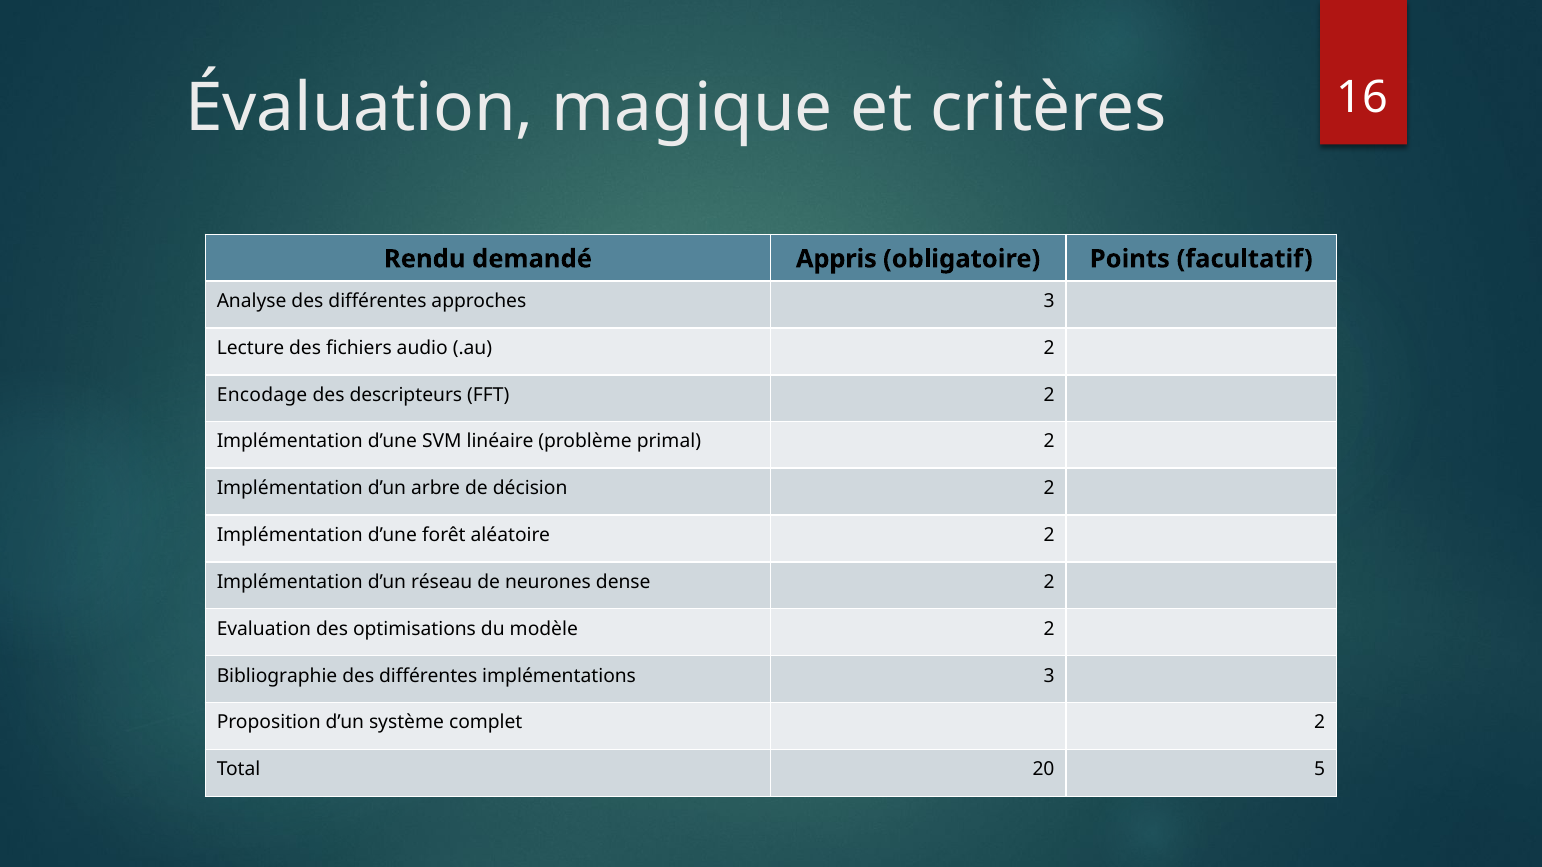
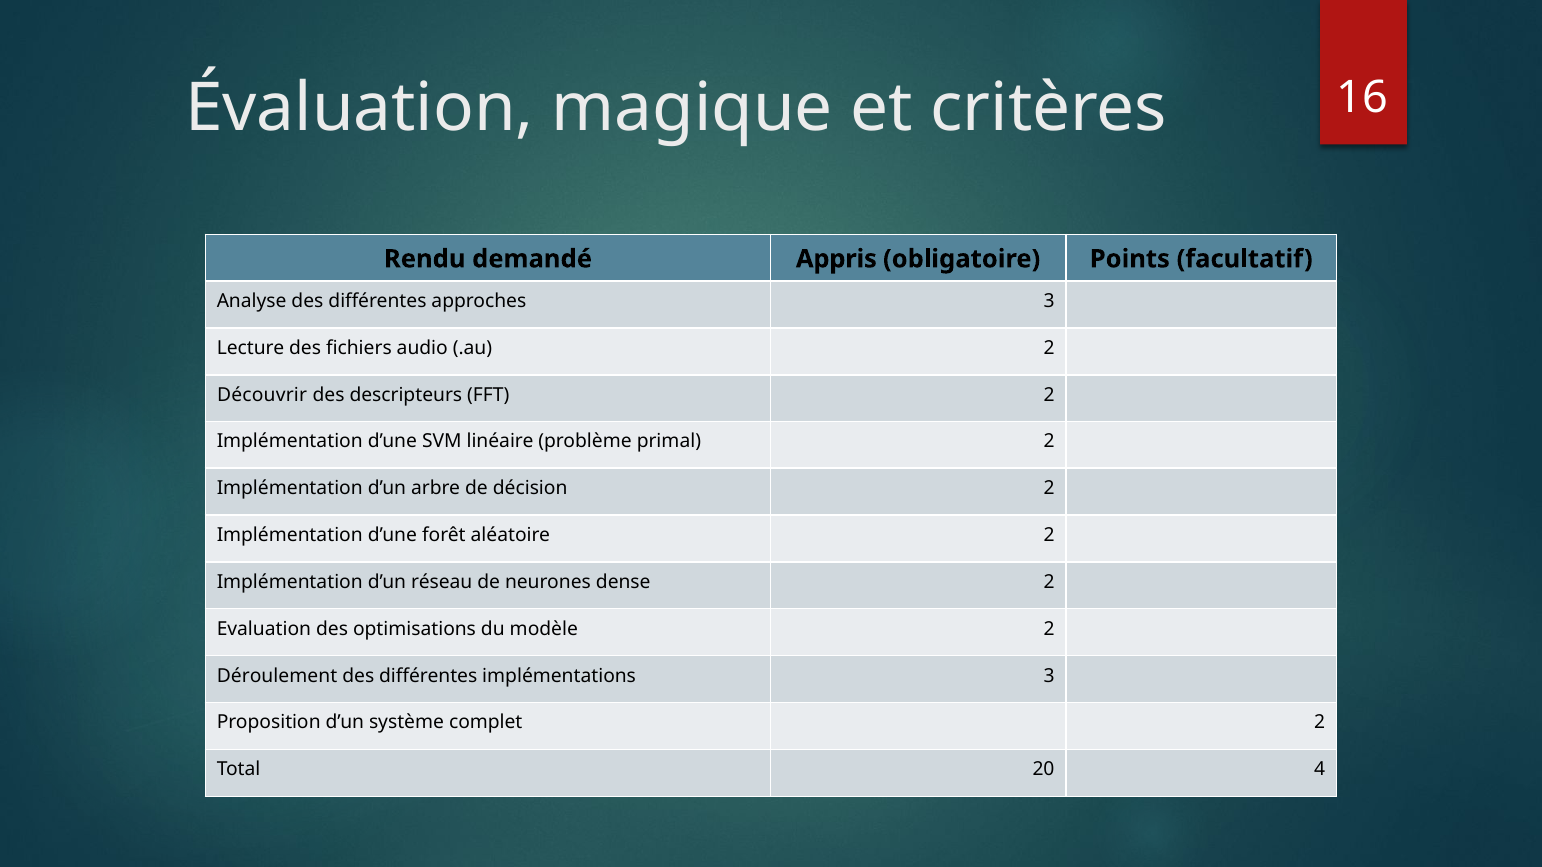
Encodage: Encodage -> Découvrir
Bibliographie: Bibliographie -> Déroulement
5: 5 -> 4
